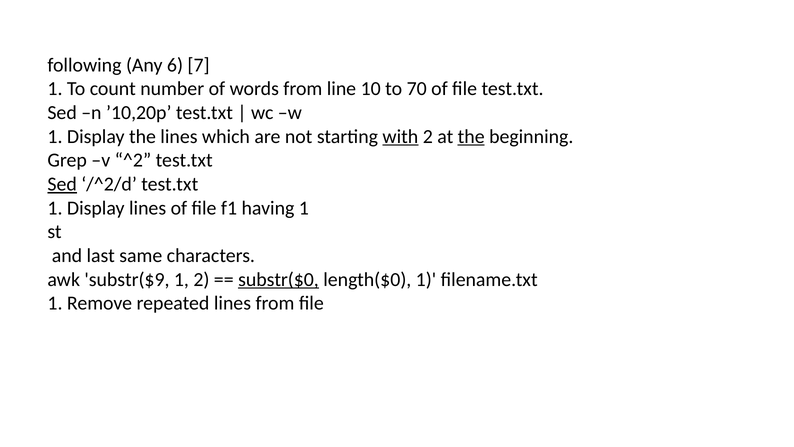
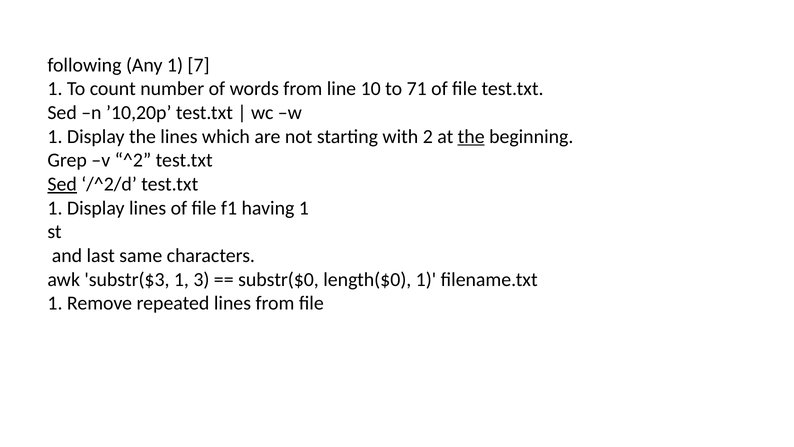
Any 6: 6 -> 1
70: 70 -> 71
with underline: present -> none
substr($9: substr($9 -> substr($3
1 2: 2 -> 3
substr($0 underline: present -> none
